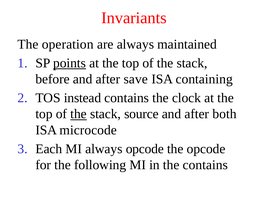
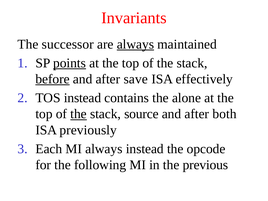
operation: operation -> successor
always at (135, 44) underline: none -> present
before underline: none -> present
containing: containing -> effectively
clock: clock -> alone
microcode: microcode -> previously
always opcode: opcode -> instead
the contains: contains -> previous
